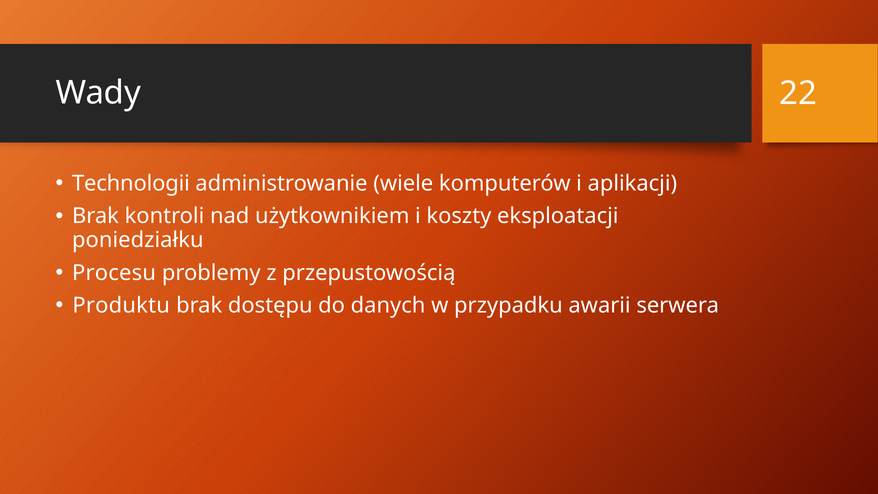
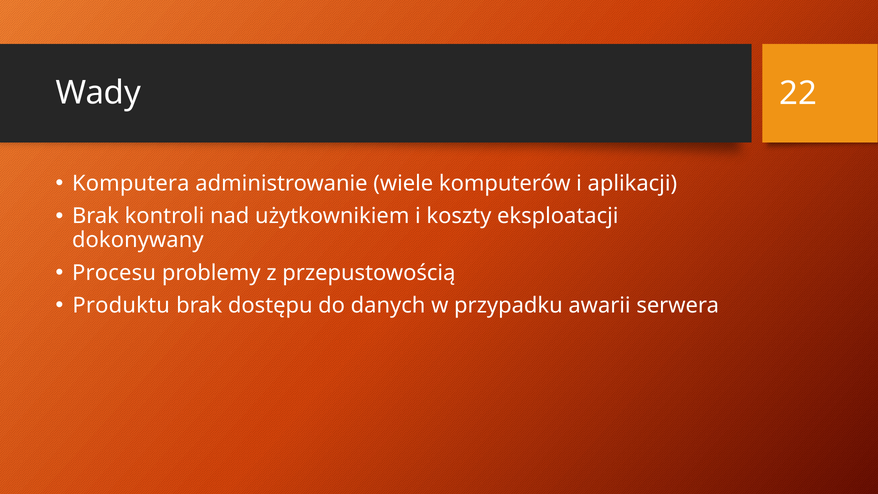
Technologii: Technologii -> Komputera
poniedziałku: poniedziałku -> dokonywany
